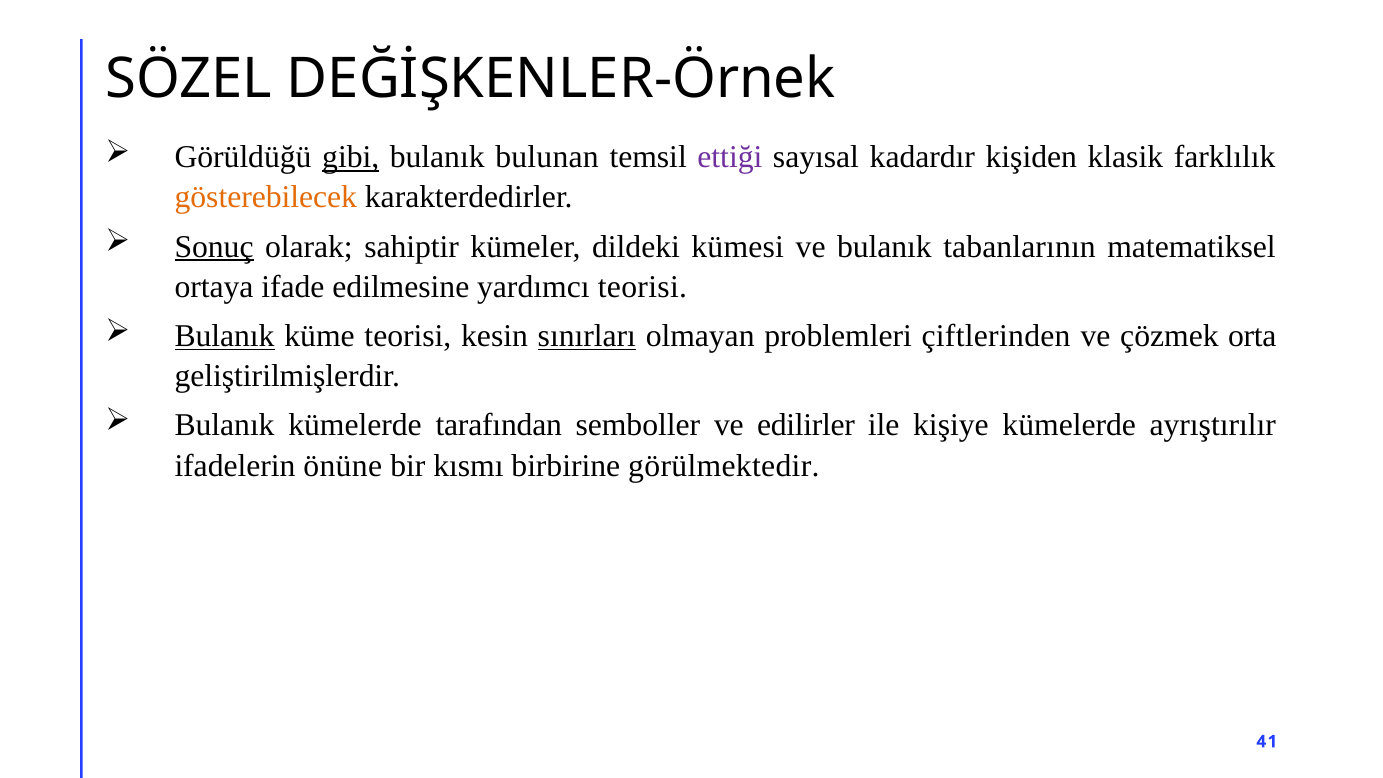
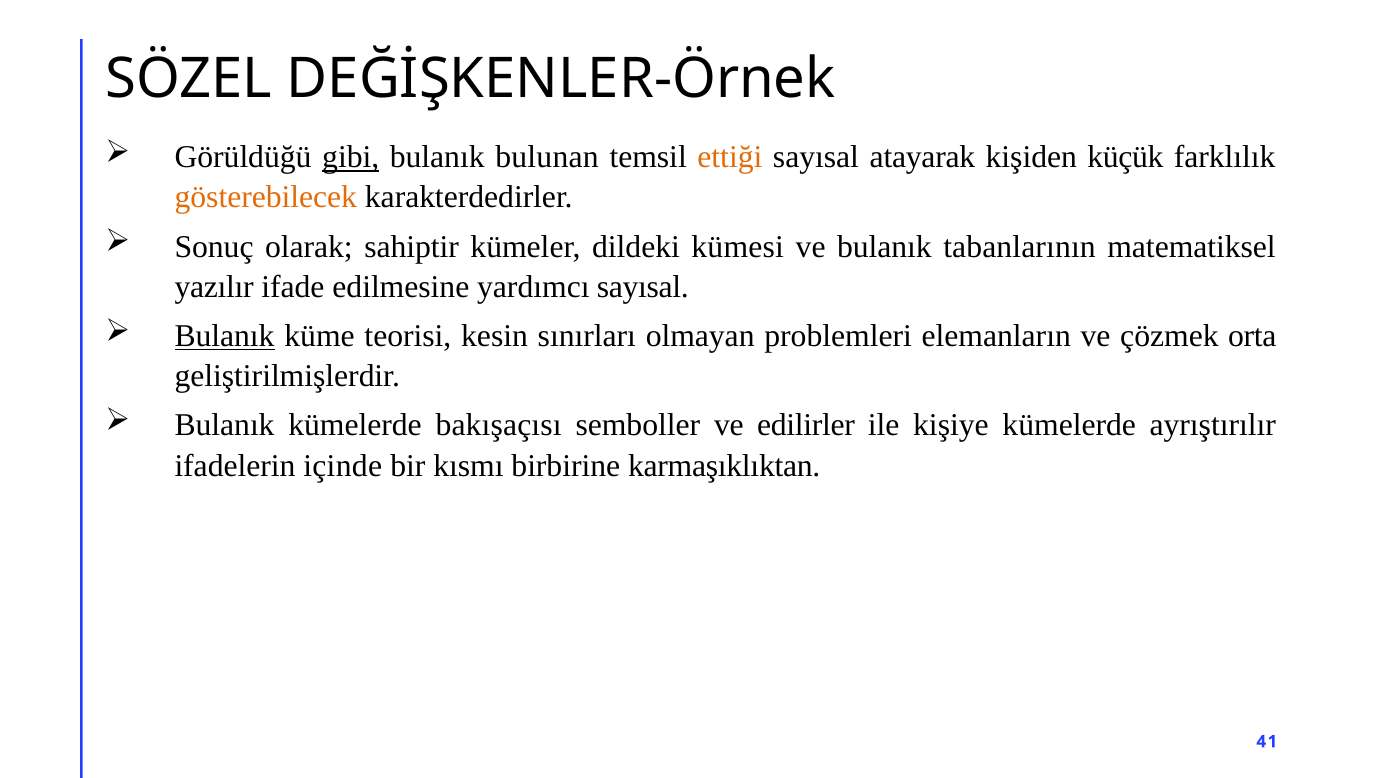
ettiği colour: purple -> orange
kadardır: kadardır -> atayarak
klasik: klasik -> küçük
Sonuç underline: present -> none
ortaya: ortaya -> yazılır
yardımcı teorisi: teorisi -> sayısal
sınırları underline: present -> none
çiftlerinden: çiftlerinden -> elemanların
tarafından: tarafından -> bakışaçısı
önüne: önüne -> içinde
görülmektedir: görülmektedir -> karmaşıklıktan
